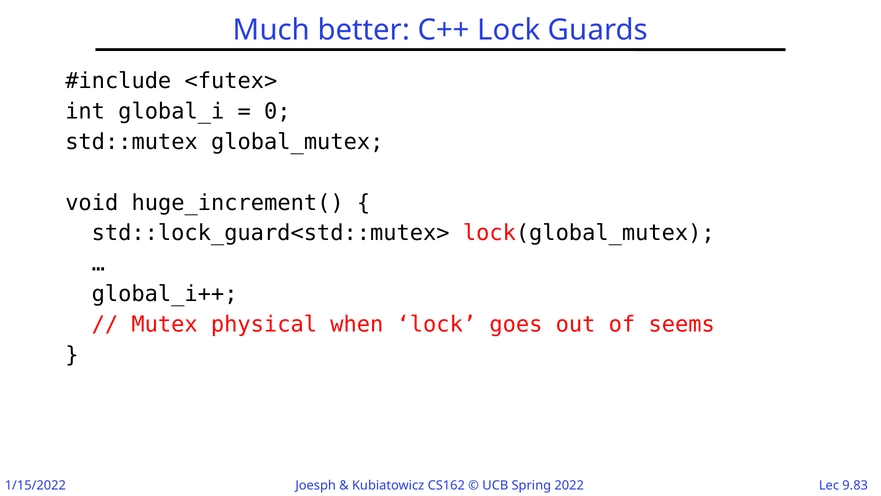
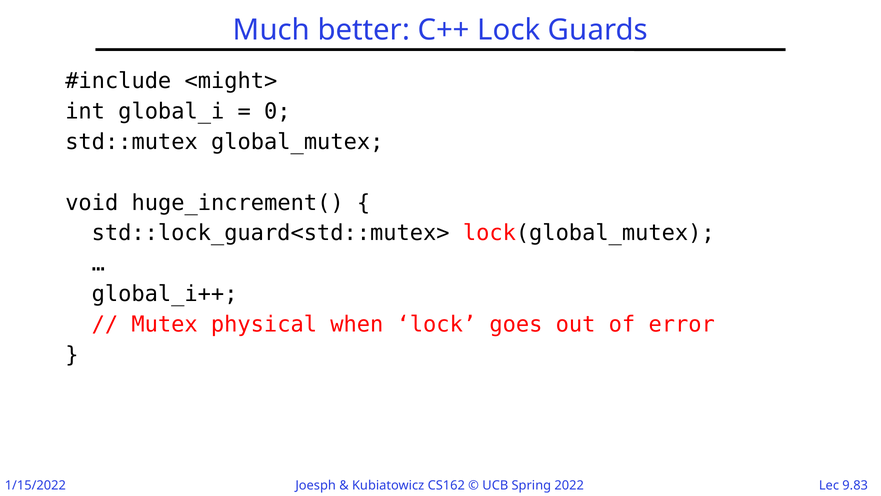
<futex>: <futex> -> <might>
seems: seems -> error
